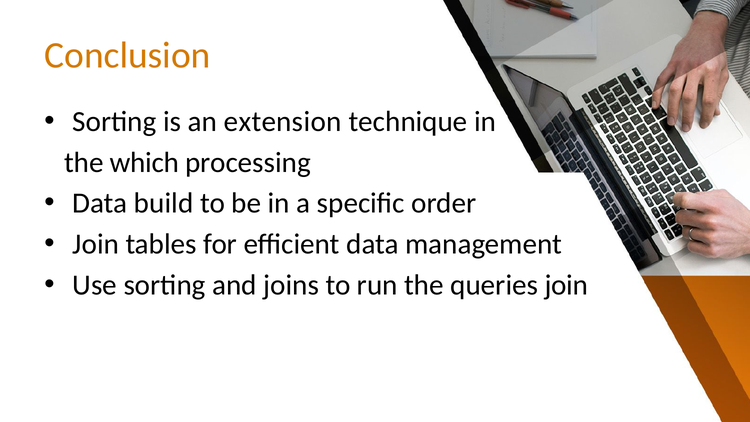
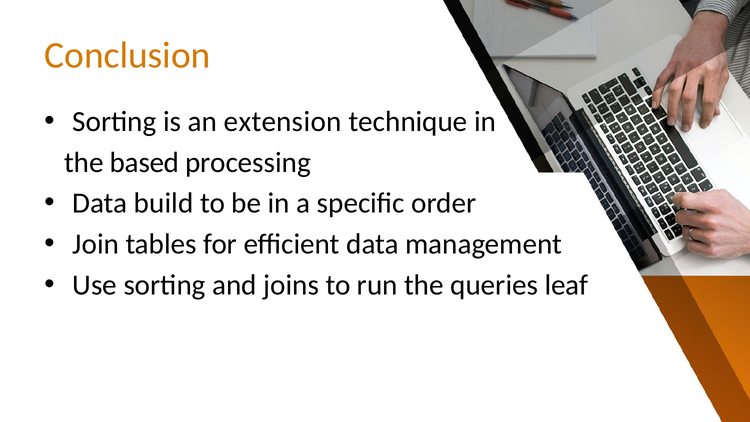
which: which -> based
queries join: join -> leaf
